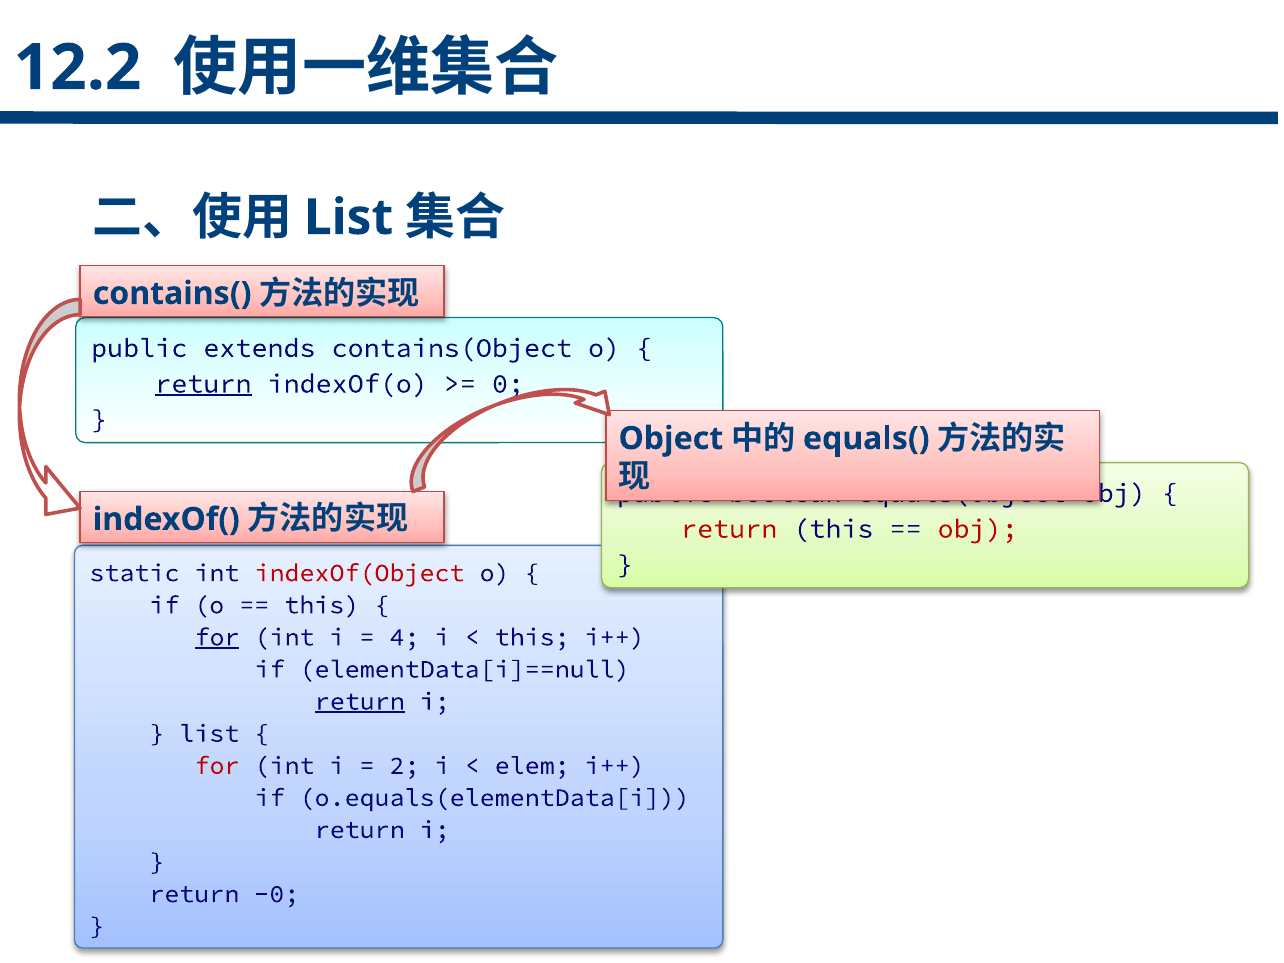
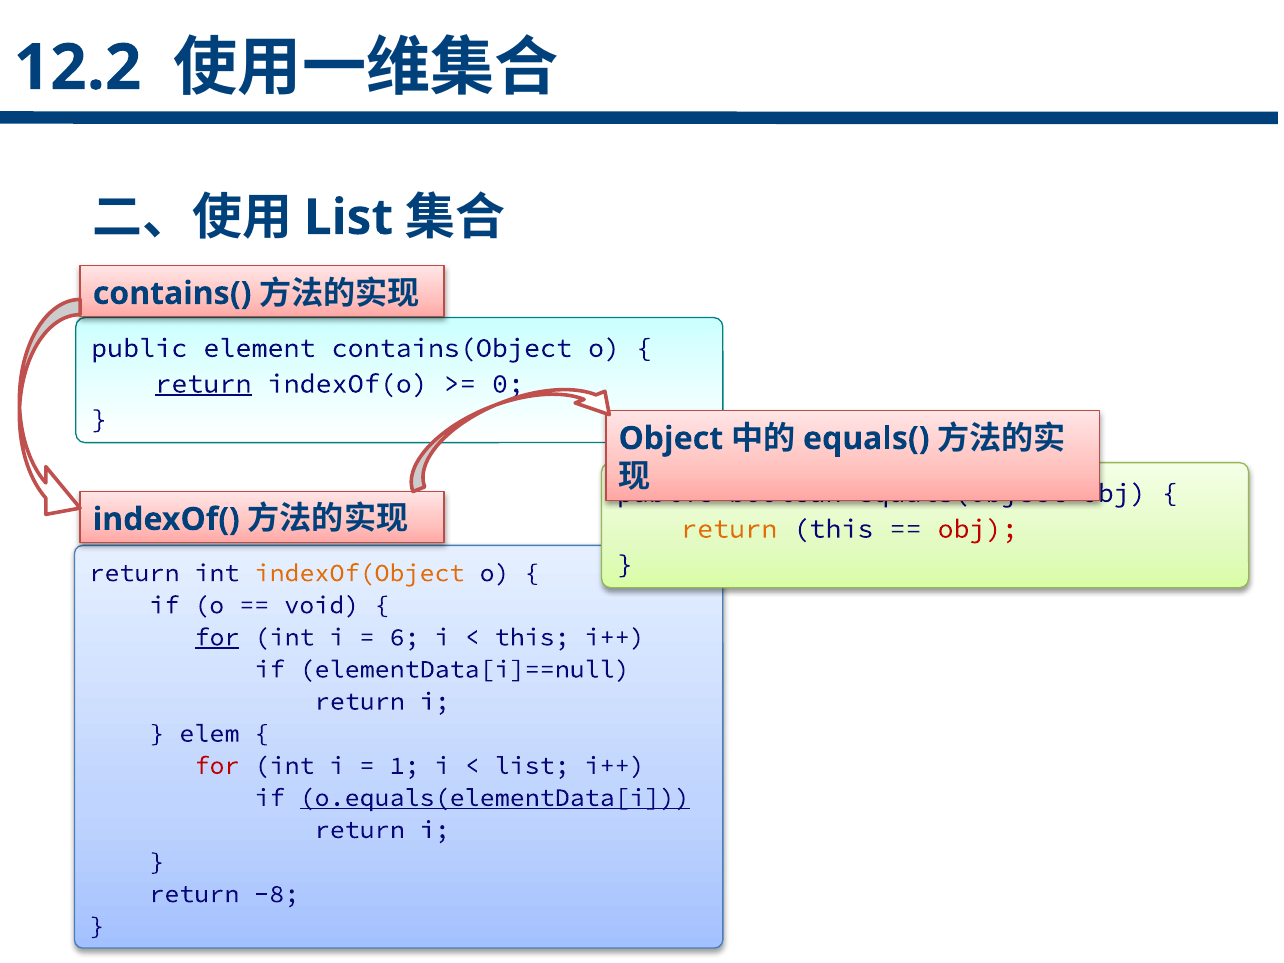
extends: extends -> element
return at (729, 529) colour: red -> orange
static at (134, 573): static -> return
indexOf(Object colour: red -> orange
this at (322, 605): this -> void
4: 4 -> 6
return at (360, 701) underline: present -> none
list at (209, 733): list -> elem
2: 2 -> 1
elem at (532, 766): elem -> list
o.equals(elementData[i underline: none -> present
-0: -0 -> -8
